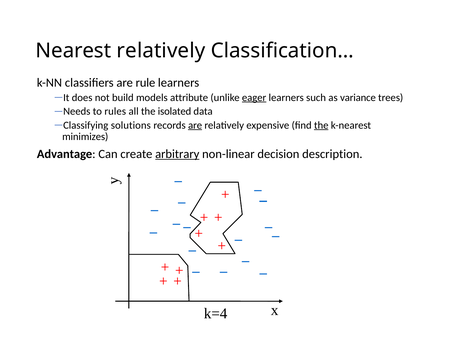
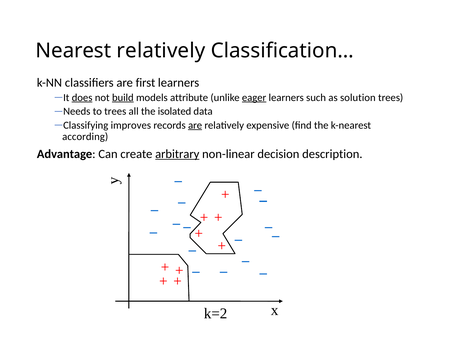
rule: rule -> first
does underline: none -> present
build underline: none -> present
variance: variance -> solution
to rules: rules -> trees
solutions: solutions -> improves
the at (321, 125) underline: present -> none
minimizes: minimizes -> according
k=4: k=4 -> k=2
